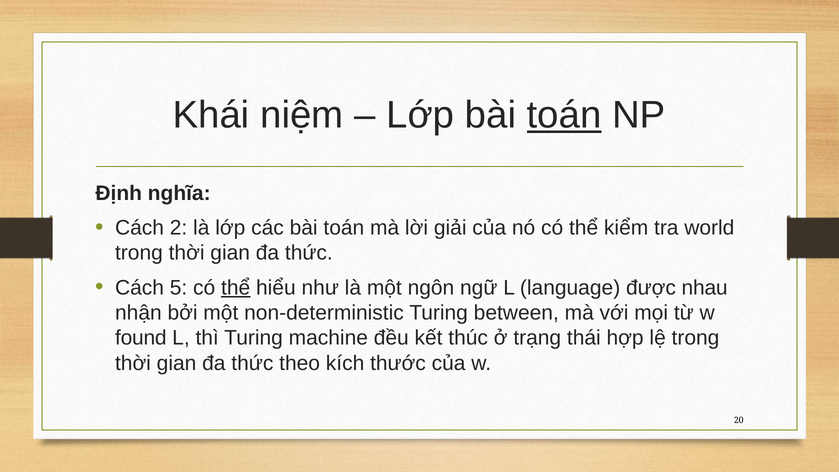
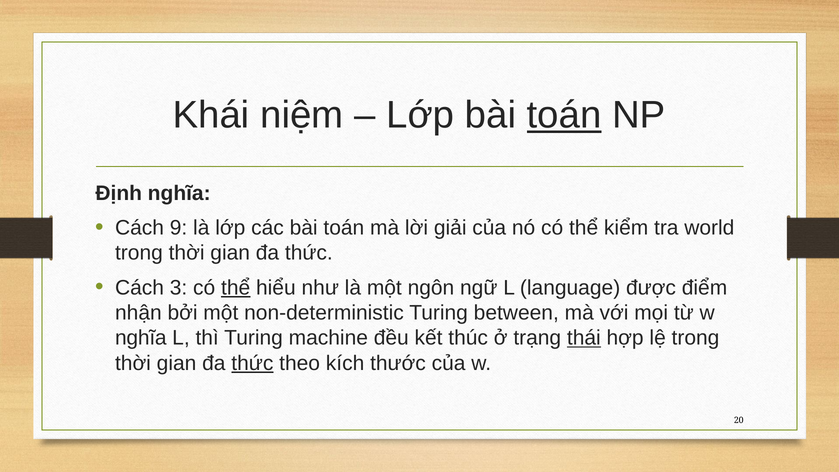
2: 2 -> 9
5: 5 -> 3
nhau: nhau -> điểm
found at (141, 338): found -> nghĩa
thái underline: none -> present
thức at (252, 363) underline: none -> present
